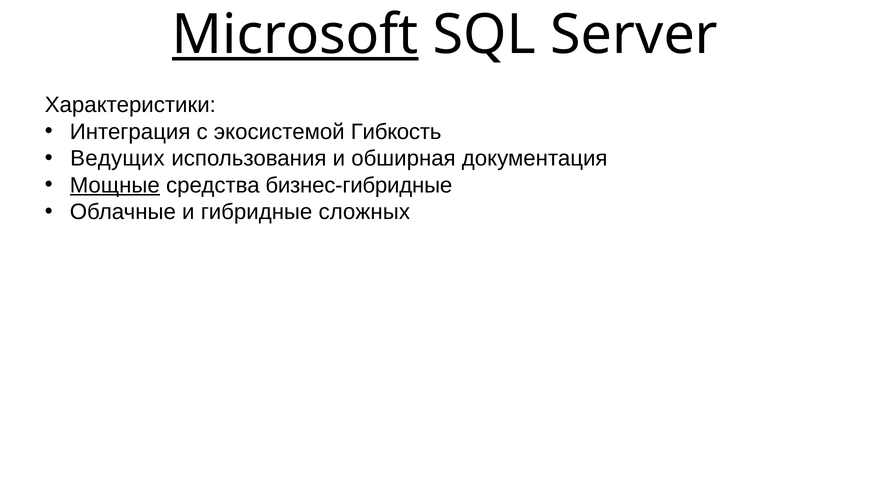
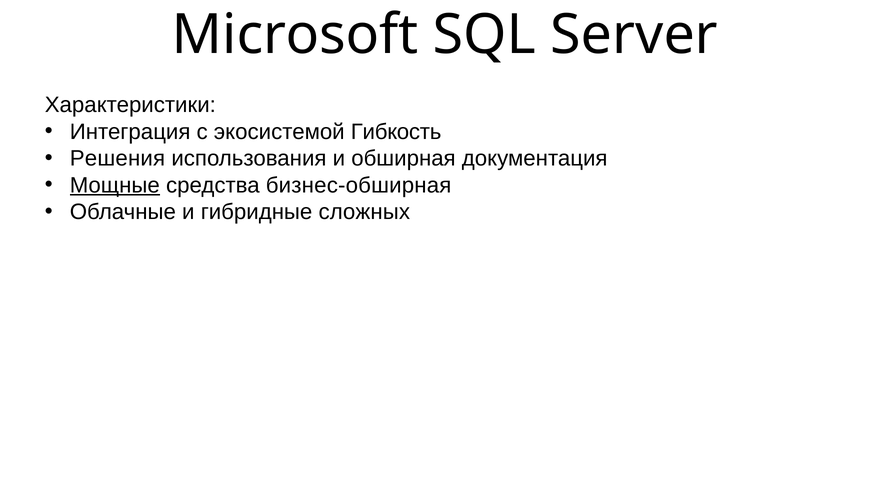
Microsoft underline: present -> none
Ведущих: Ведущих -> Решения
бизнес-гибридные: бизнес-гибридные -> бизнес-обширная
